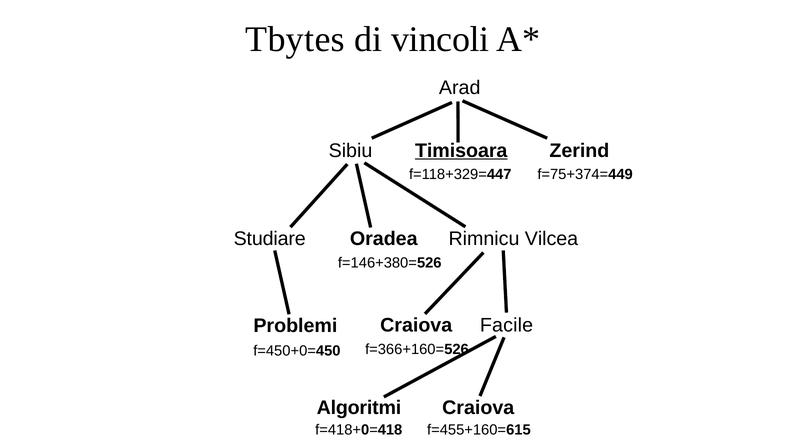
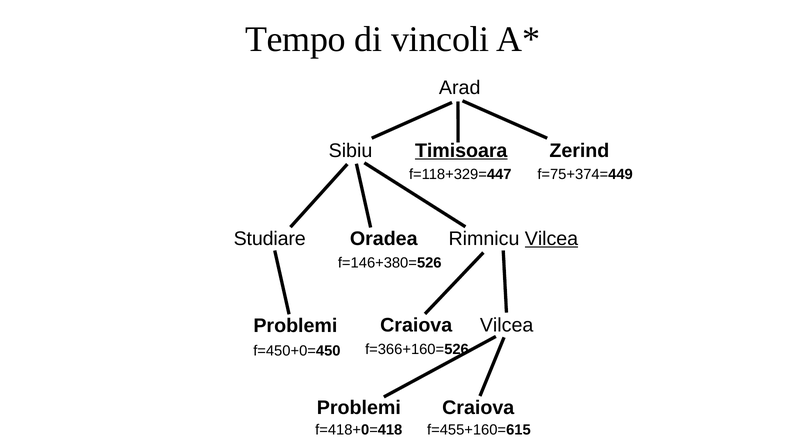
Tbytes: Tbytes -> Tempo
Vilcea at (551, 239) underline: none -> present
Craiova Facile: Facile -> Vilcea
Algoritmi at (359, 408): Algoritmi -> Problemi
